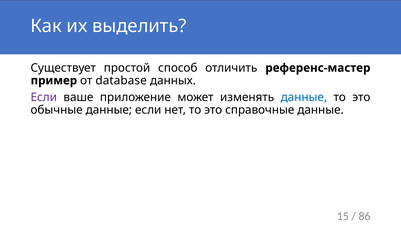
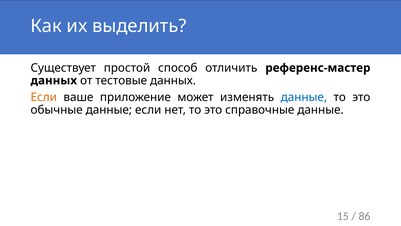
пример at (54, 80): пример -> данных
database: database -> тестовые
Если at (44, 97) colour: purple -> orange
